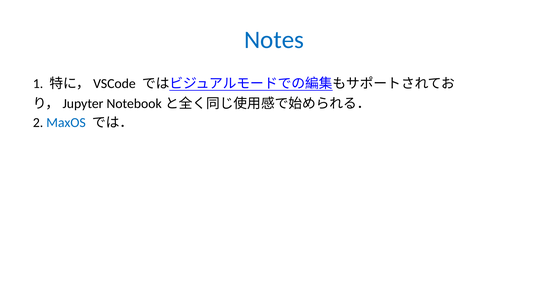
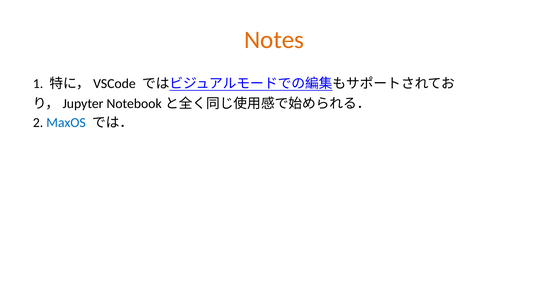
Notes colour: blue -> orange
